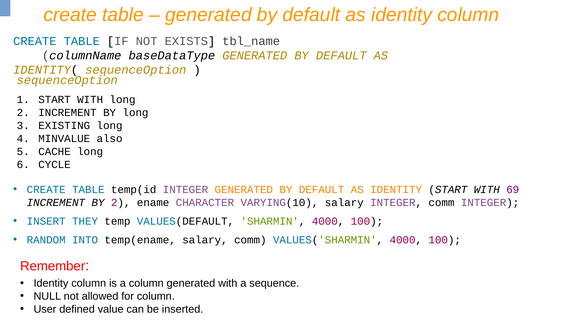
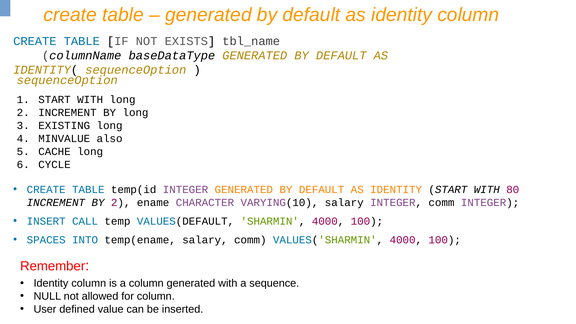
69: 69 -> 80
THEY: THEY -> CALL
RANDOM: RANDOM -> SPACES
